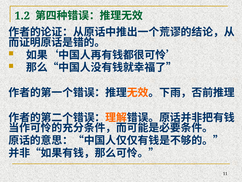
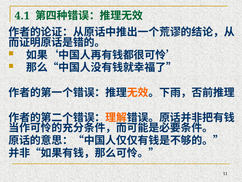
1.2: 1.2 -> 4.1
